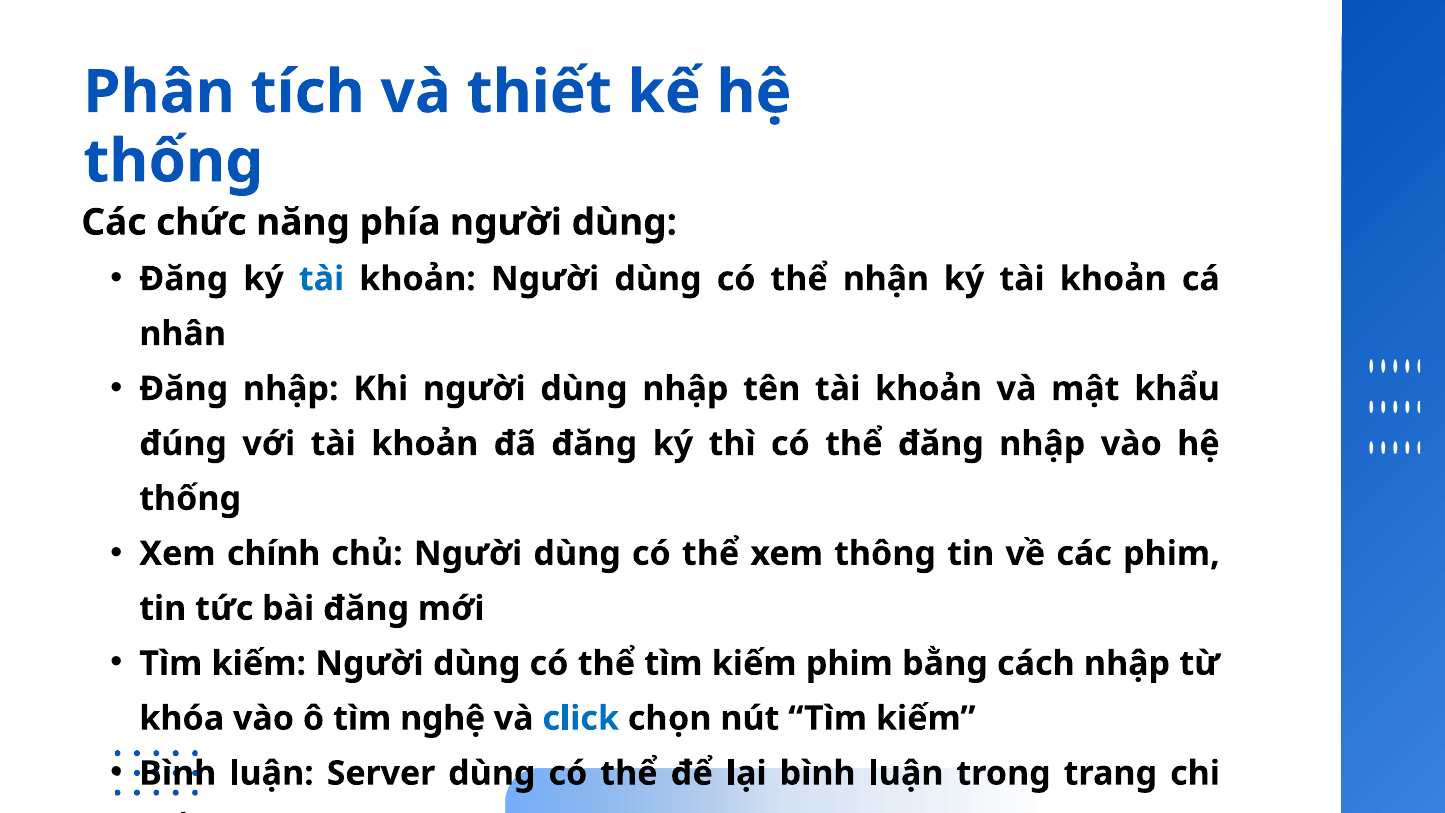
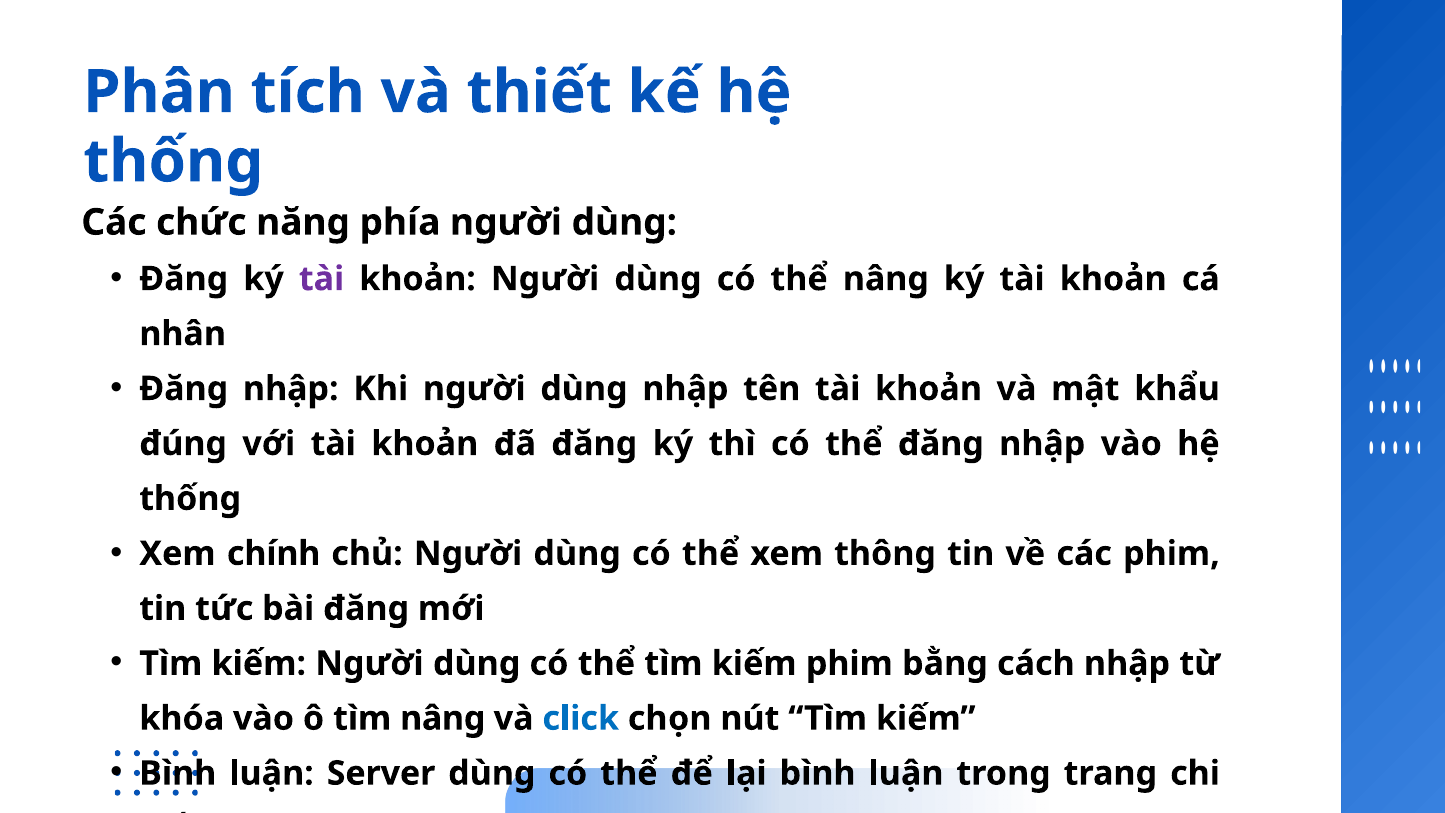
tài at (322, 279) colour: blue -> purple
thể nhận: nhận -> nâng
tìm nghệ: nghệ -> nâng
